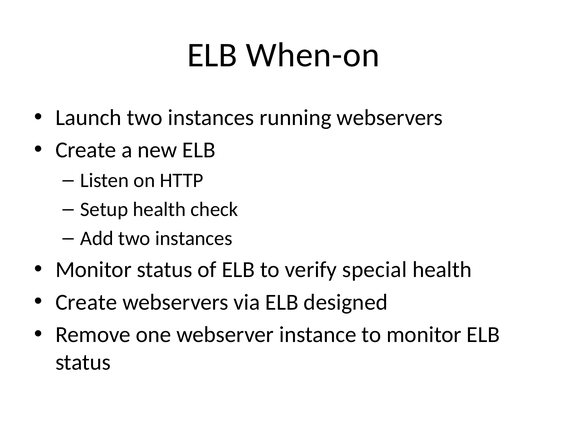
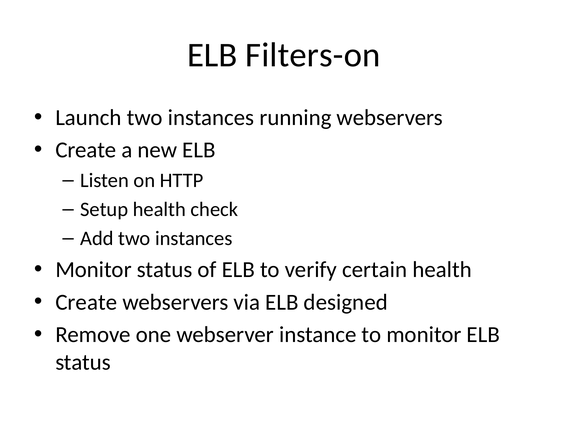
When-on: When-on -> Filters-on
special: special -> certain
